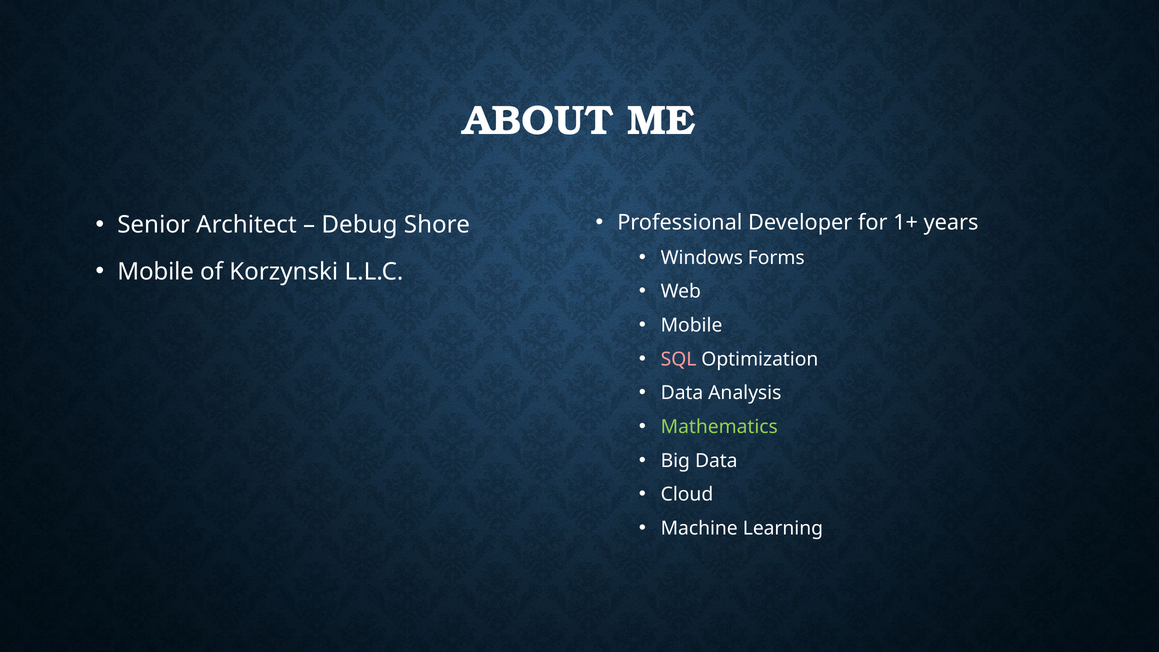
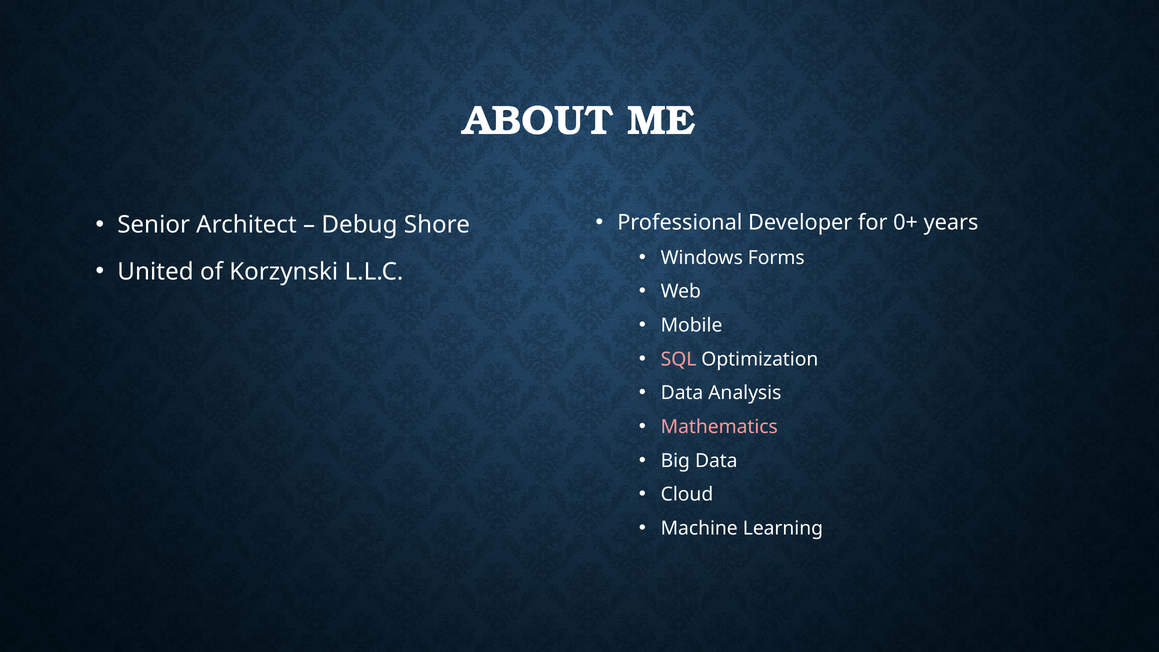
1+: 1+ -> 0+
Mobile at (156, 272): Mobile -> United
Mathematics colour: light green -> pink
